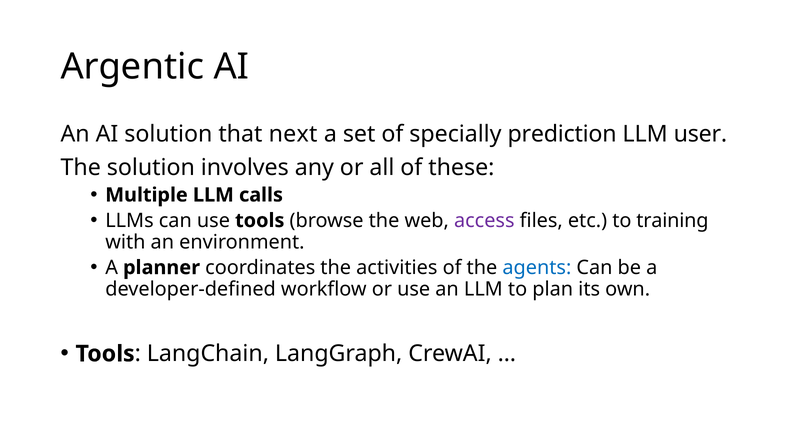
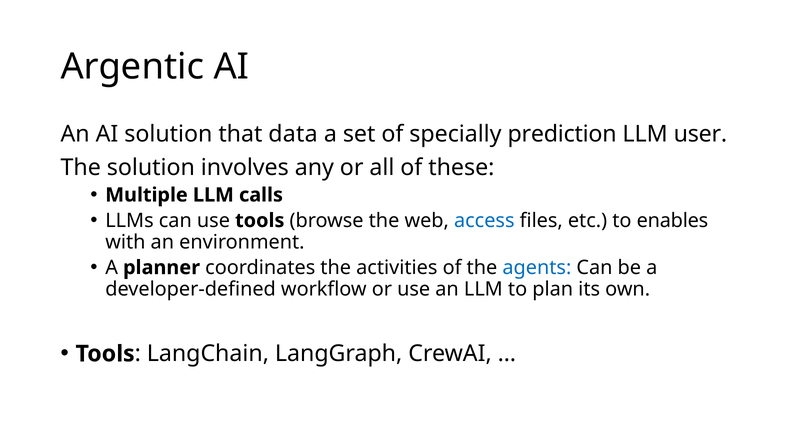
next: next -> data
access colour: purple -> blue
training: training -> enables
